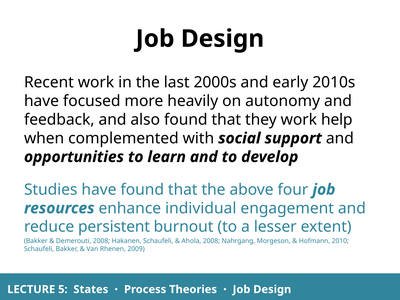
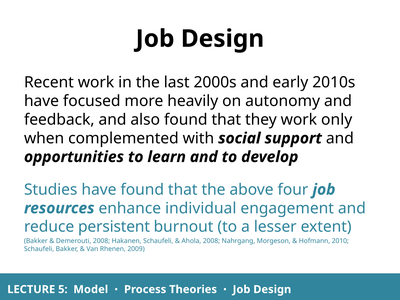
help: help -> only
States: States -> Model
